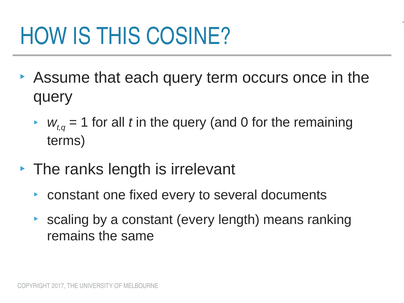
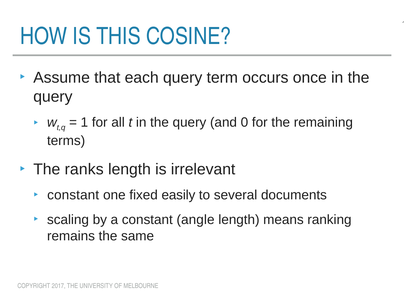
fixed every: every -> easily
constant every: every -> angle
